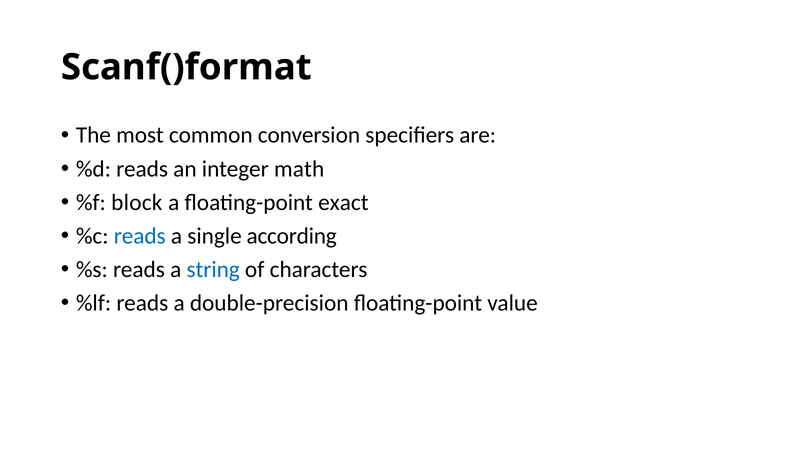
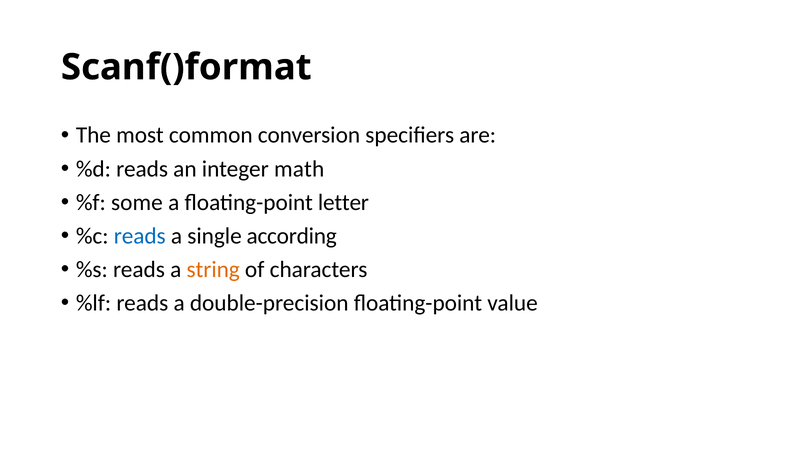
block: block -> some
exact: exact -> letter
string colour: blue -> orange
